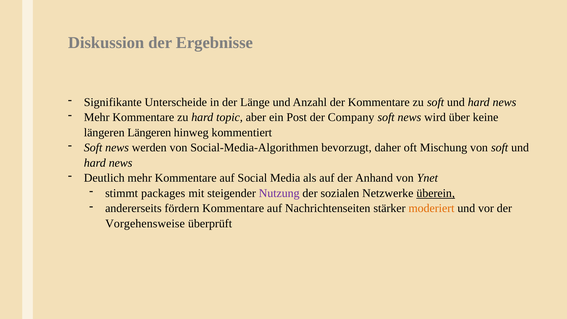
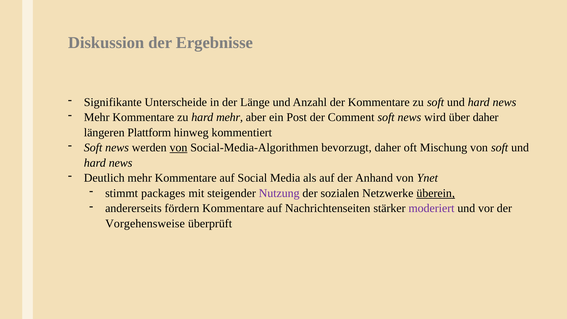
hard topic: topic -> mehr
Company: Company -> Comment
über keine: keine -> daher
längeren Längeren: Längeren -> Plattform
von at (179, 148) underline: none -> present
moderiert colour: orange -> purple
